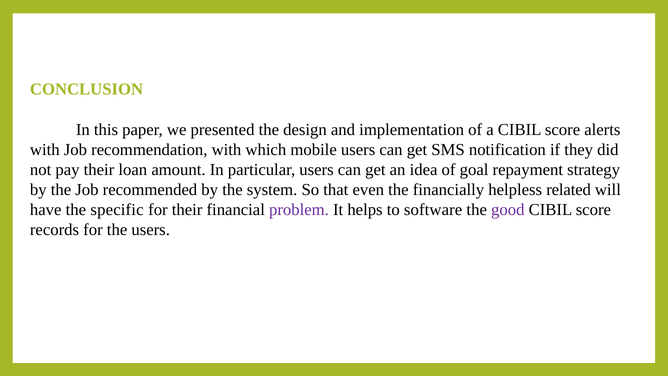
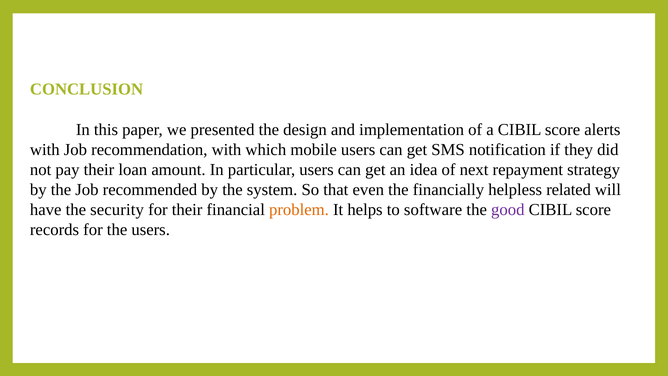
goal: goal -> next
specific: specific -> security
problem colour: purple -> orange
